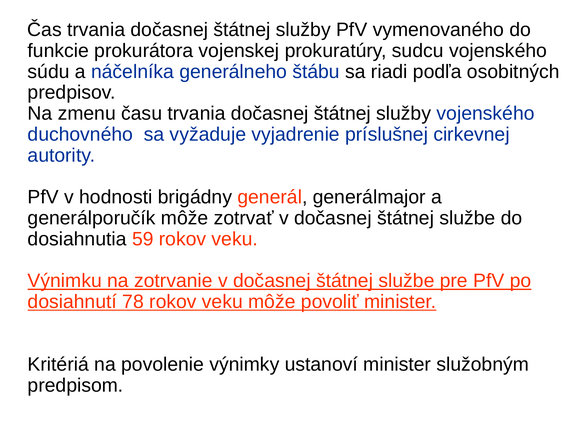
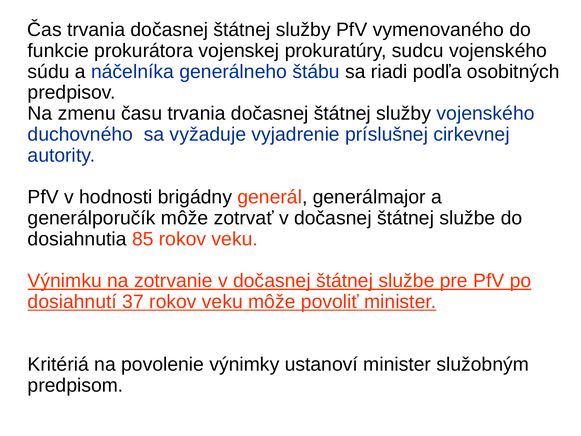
59: 59 -> 85
78: 78 -> 37
